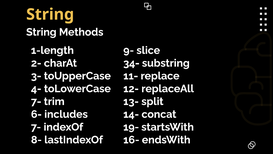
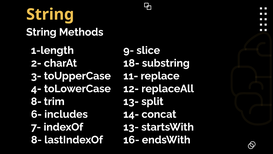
34-: 34- -> 18-
7- at (36, 101): 7- -> 8-
19- at (131, 127): 19- -> 13-
